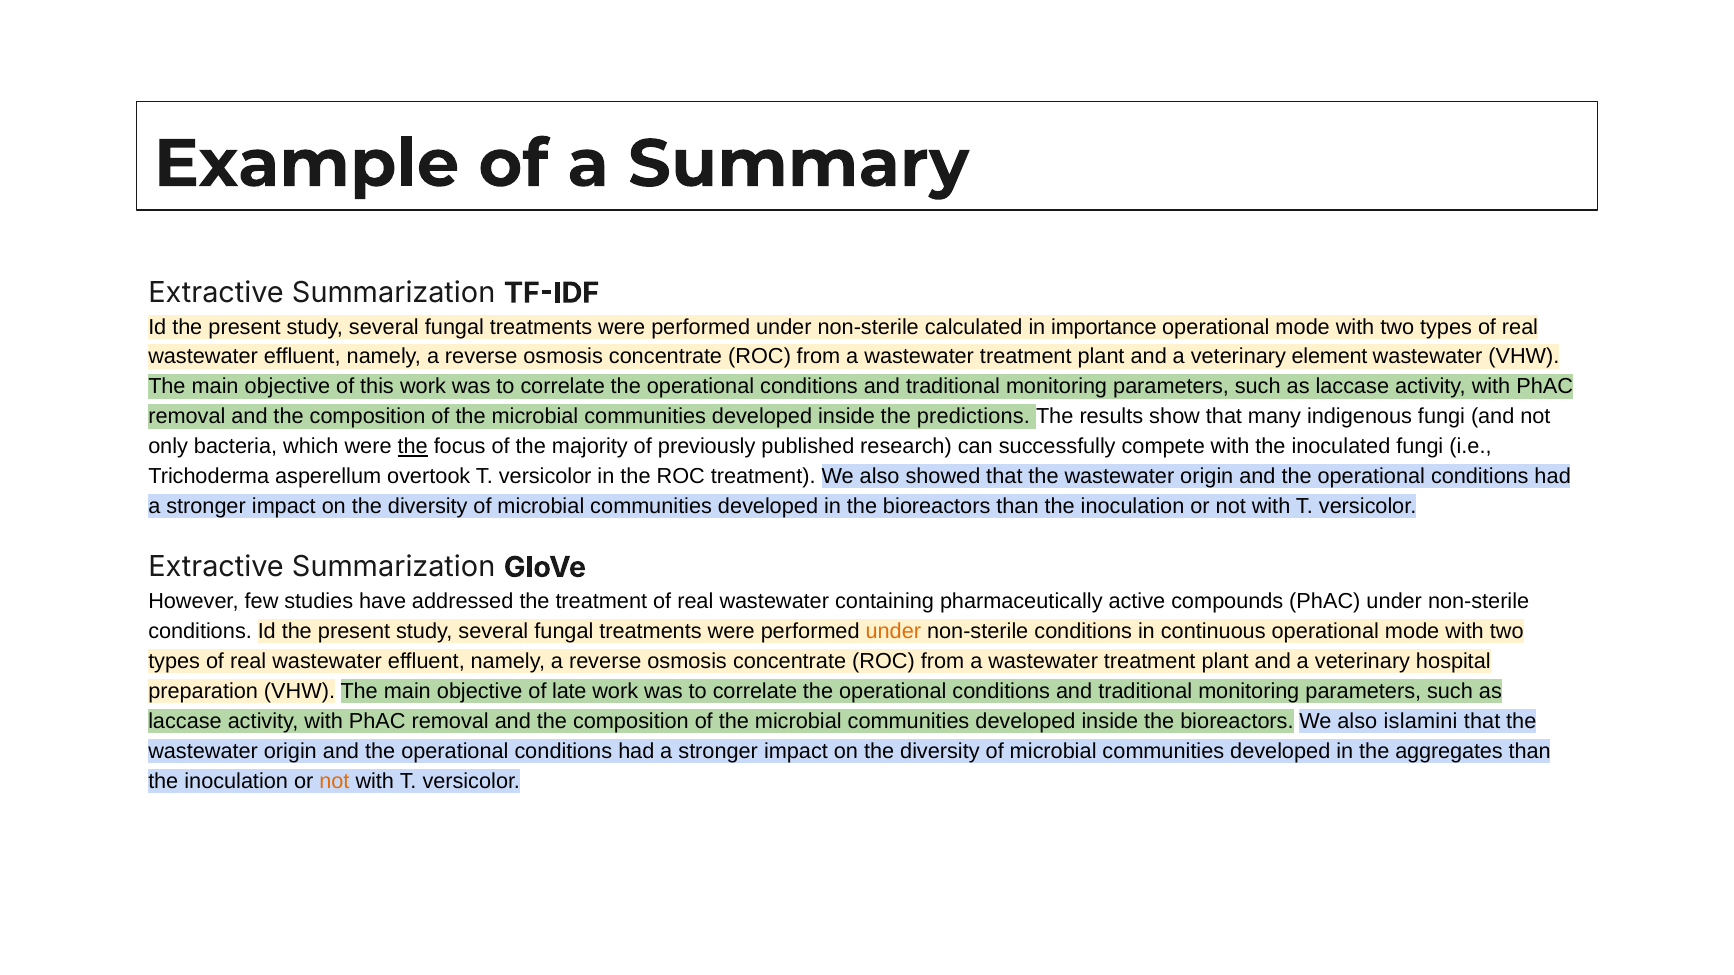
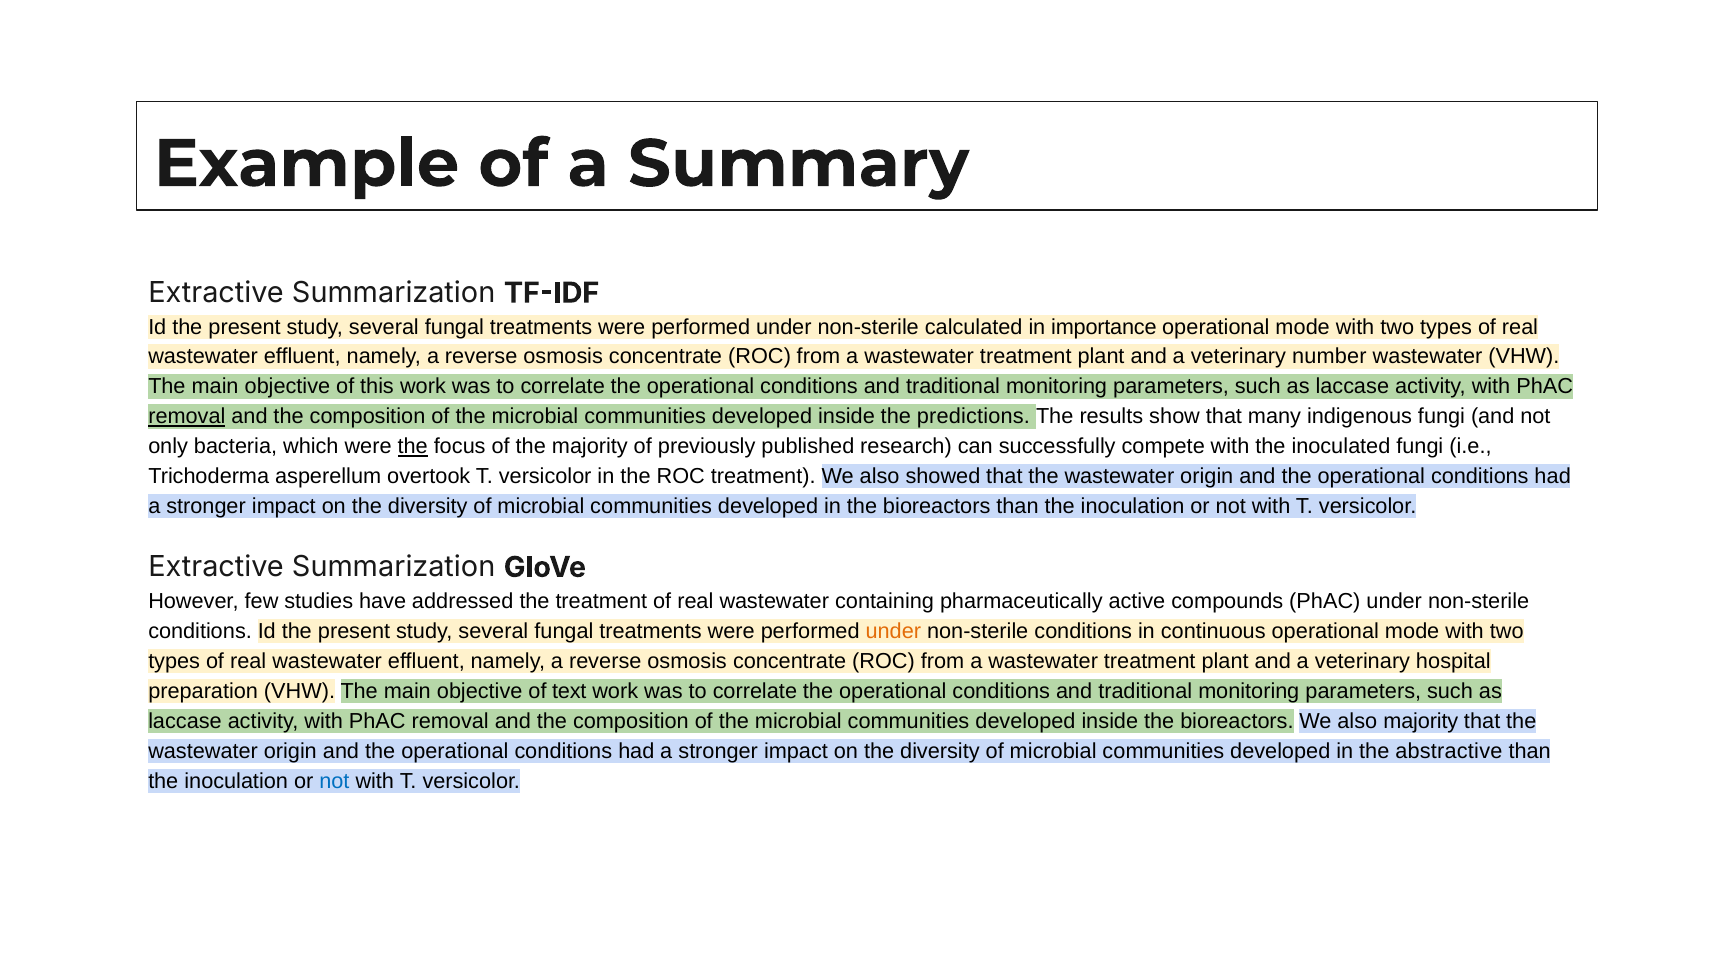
element: element -> number
removal at (187, 417) underline: none -> present
late: late -> text
also islamini: islamini -> majority
aggregates: aggregates -> abstractive
not at (334, 781) colour: orange -> blue
